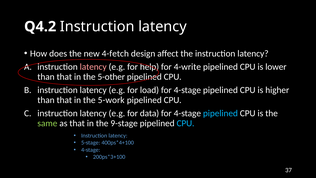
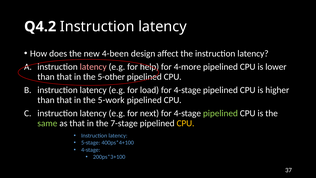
4-fetch: 4-fetch -> 4-been
4-write: 4-write -> 4-more
data: data -> next
pipelined at (220, 113) colour: light blue -> light green
9-stage: 9-stage -> 7-stage
CPU at (186, 123) colour: light blue -> yellow
